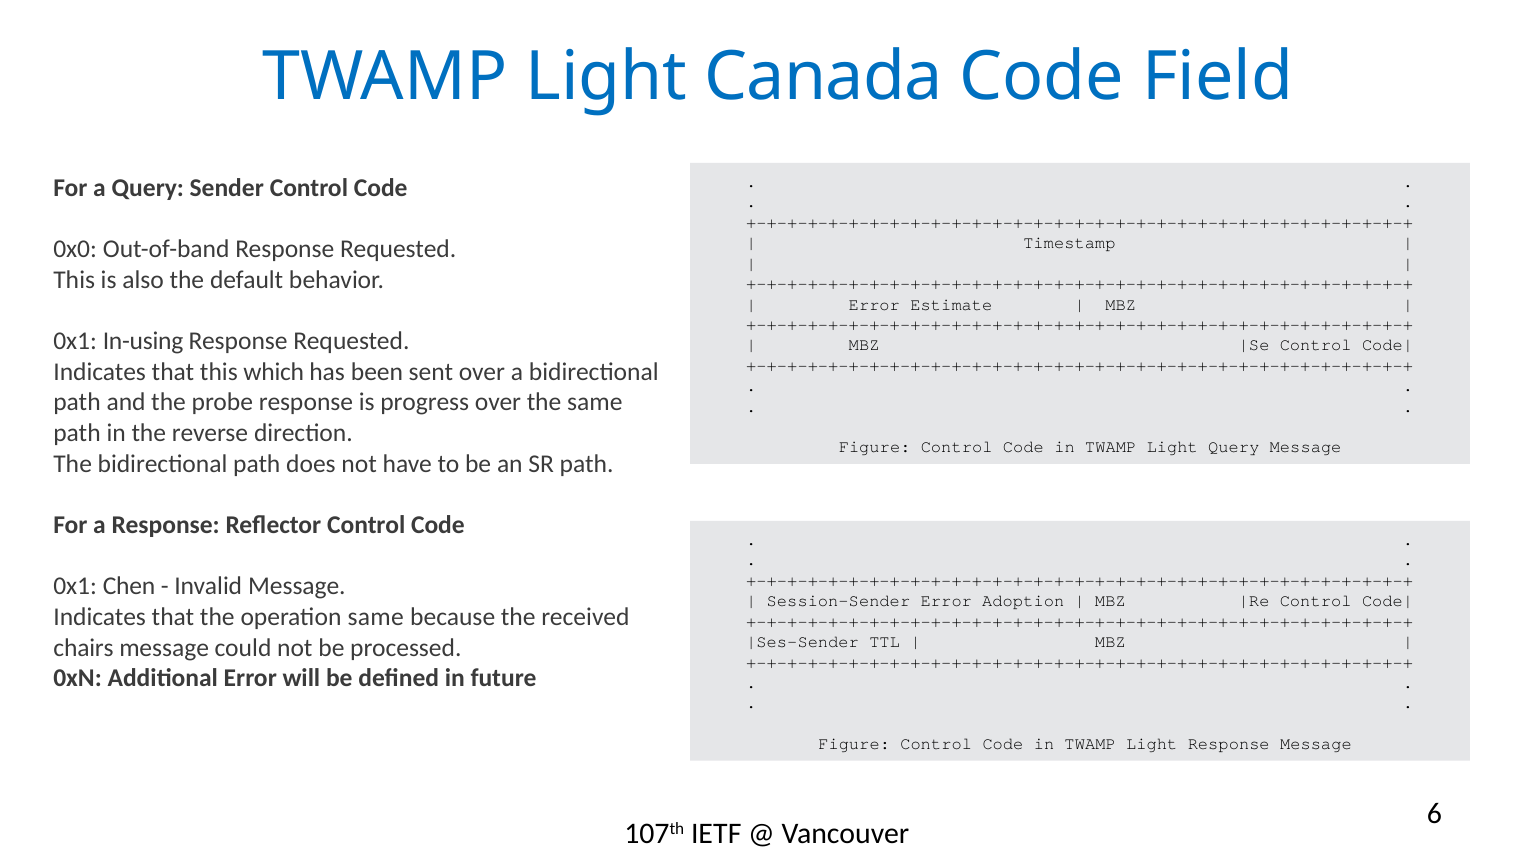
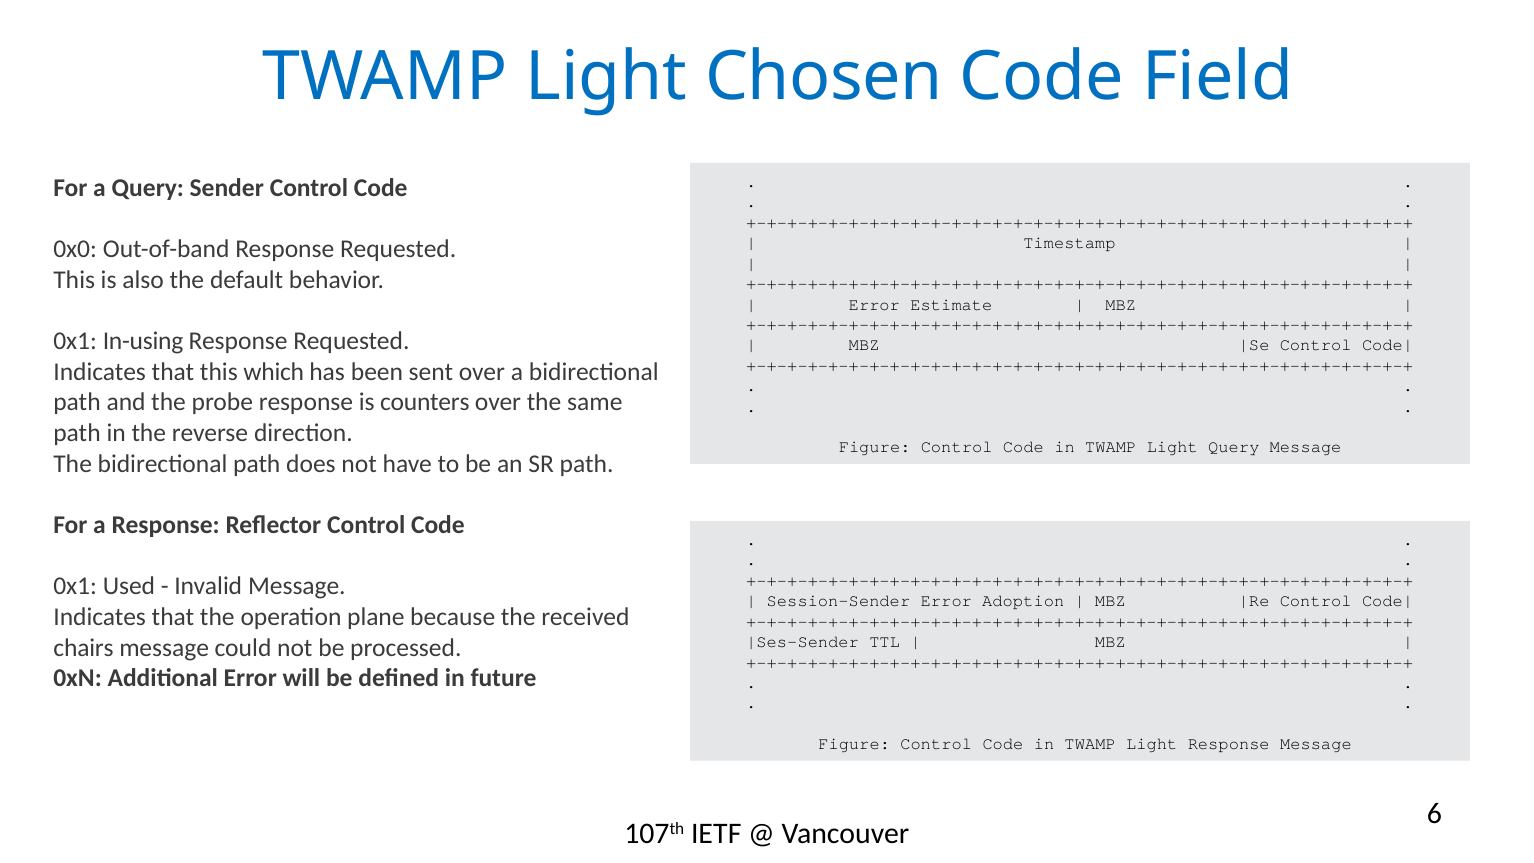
Canada: Canada -> Chosen
progress: progress -> counters
Chen: Chen -> Used
operation same: same -> plane
